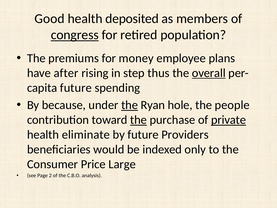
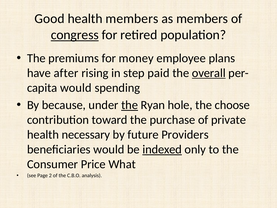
health deposited: deposited -> members
thus: thus -> paid
future at (76, 88): future -> would
people: people -> choose
the at (139, 120) underline: present -> none
private underline: present -> none
eliminate: eliminate -> necessary
indexed underline: none -> present
Large: Large -> What
